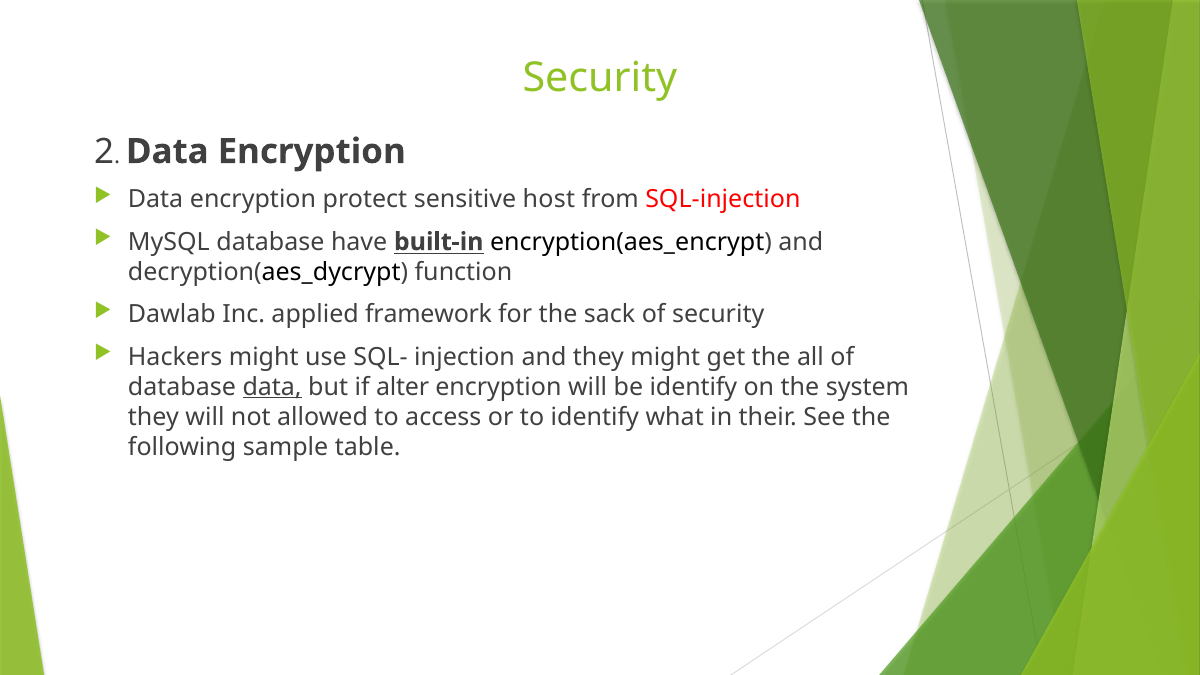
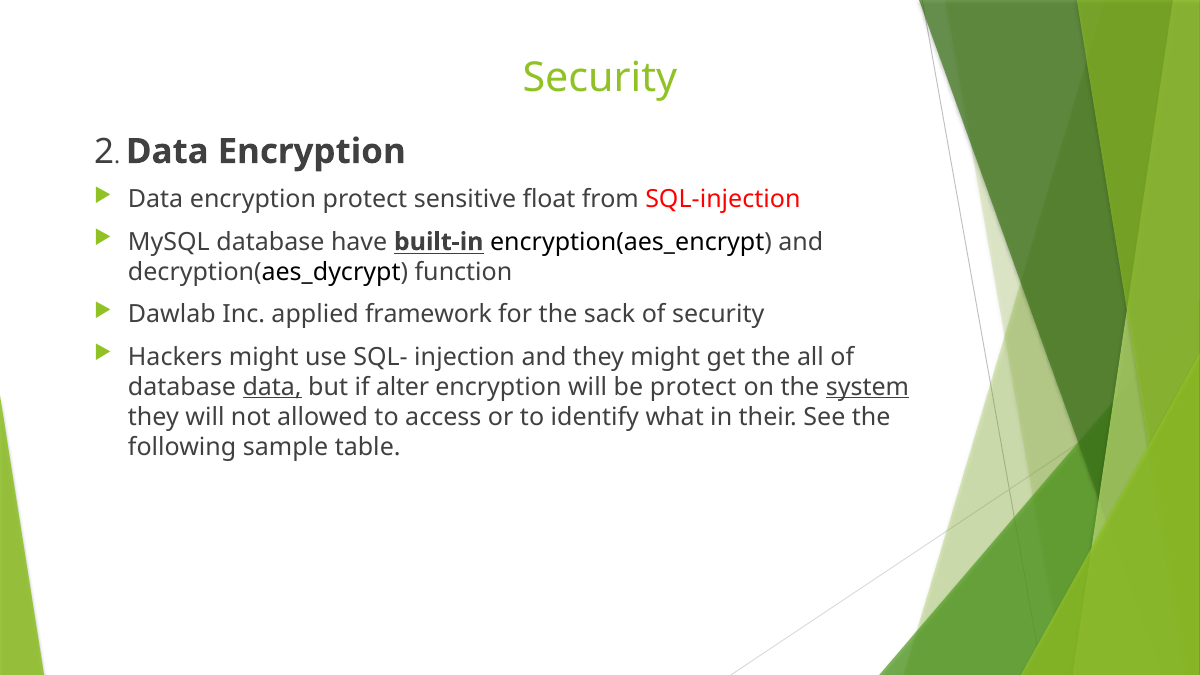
host: host -> float
be identify: identify -> protect
system underline: none -> present
